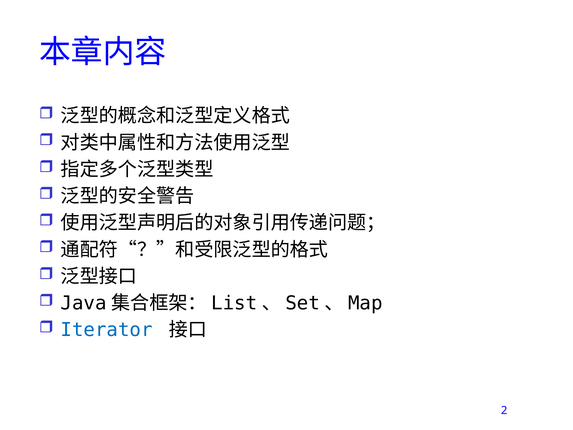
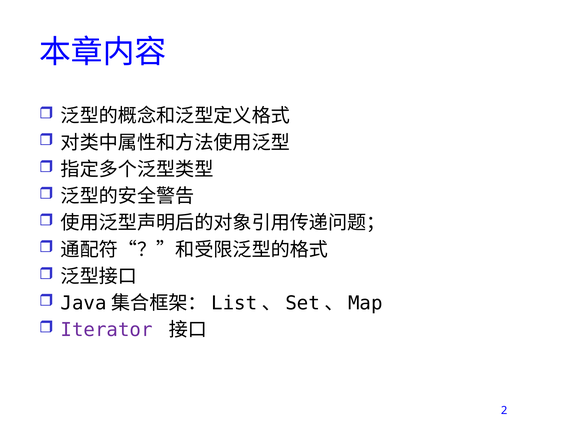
Iterator colour: blue -> purple
